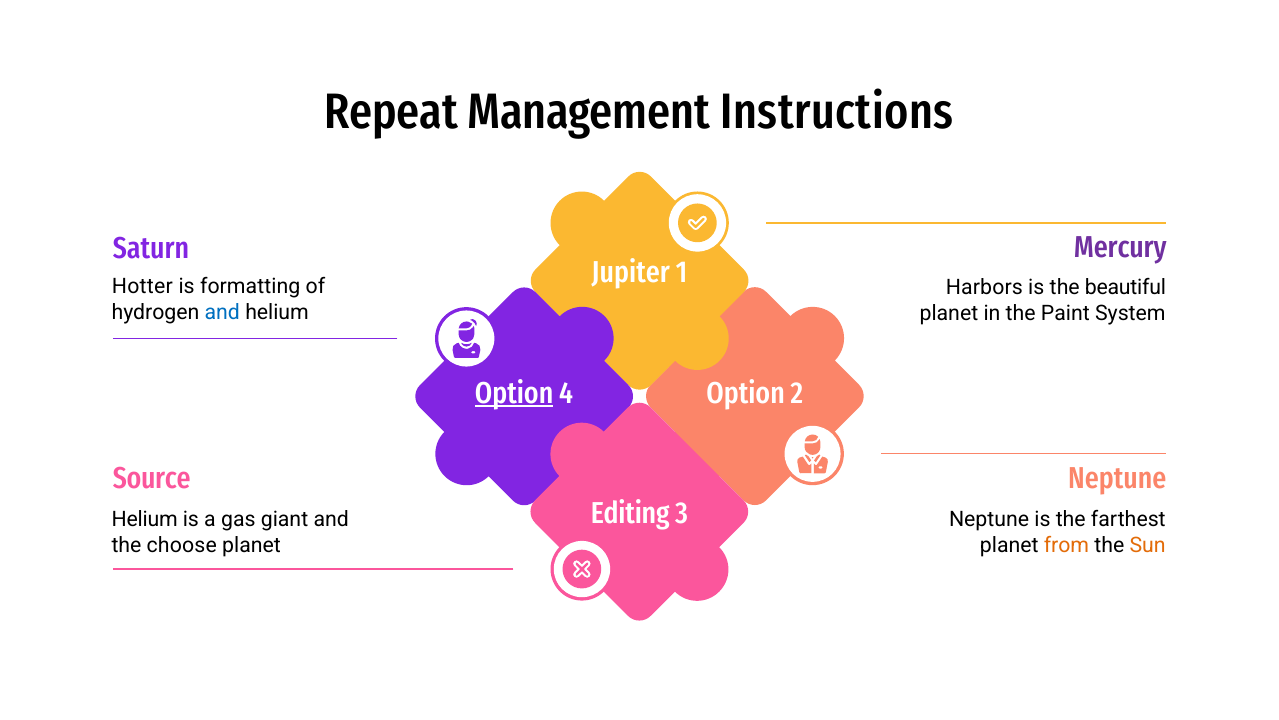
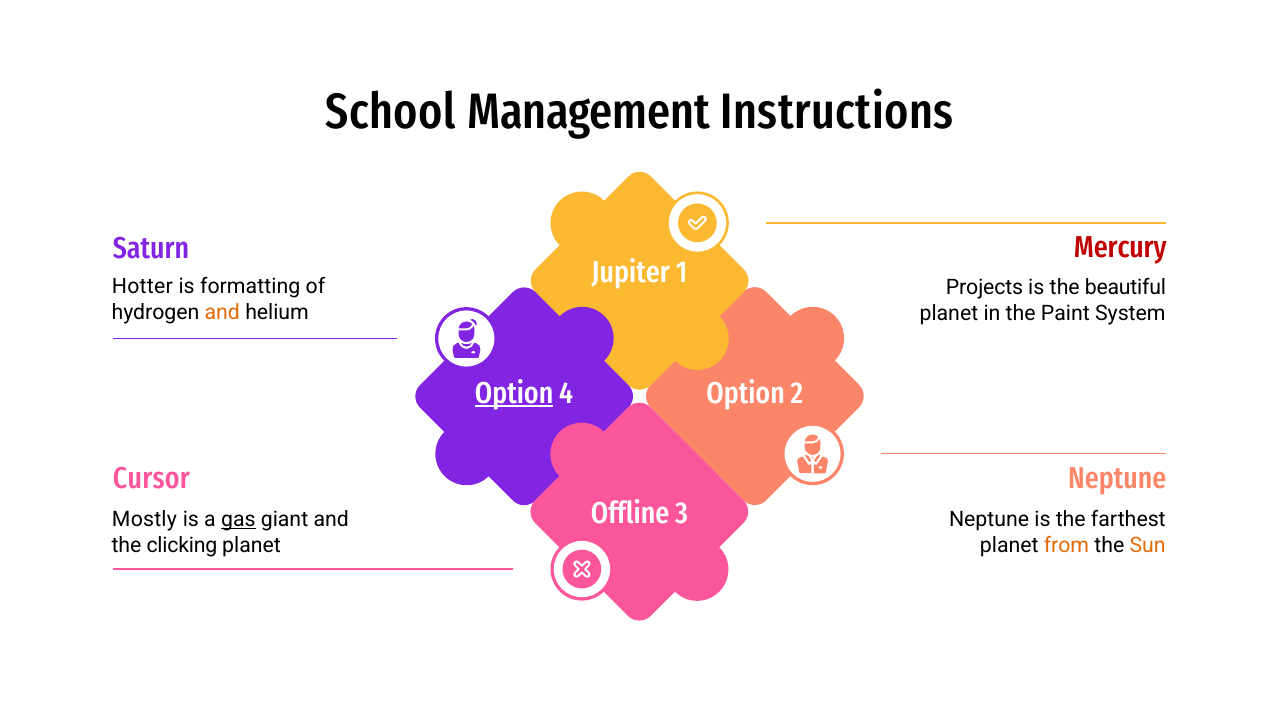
Repeat: Repeat -> School
Mercury colour: purple -> red
Harbors: Harbors -> Projects
and at (222, 312) colour: blue -> orange
Source: Source -> Cursor
Editing: Editing -> Offline
Helium at (145, 519): Helium -> Mostly
gas underline: none -> present
choose: choose -> clicking
